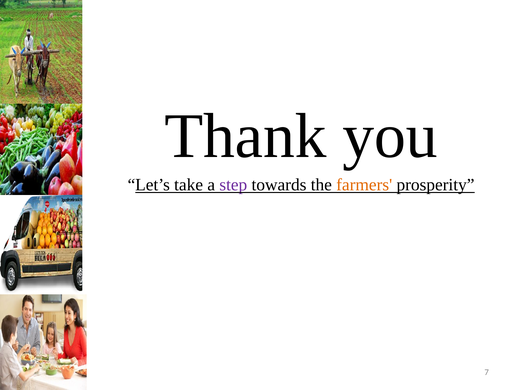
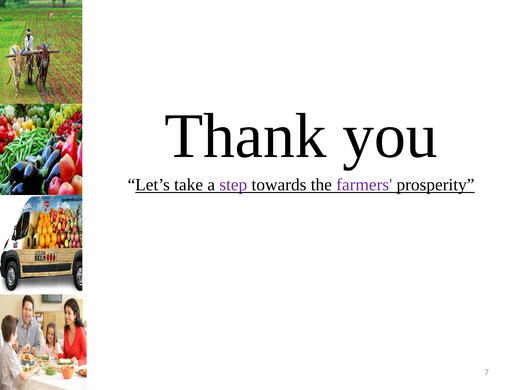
farmers colour: orange -> purple
